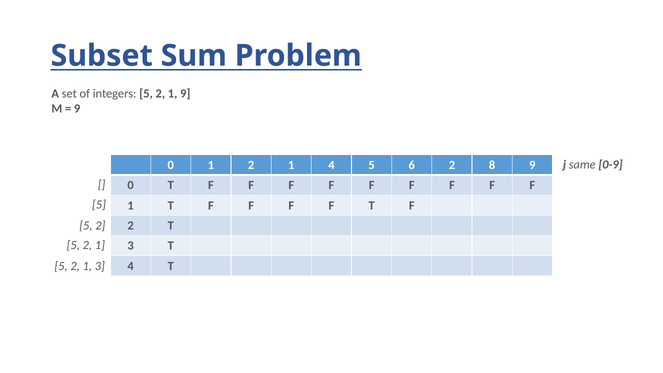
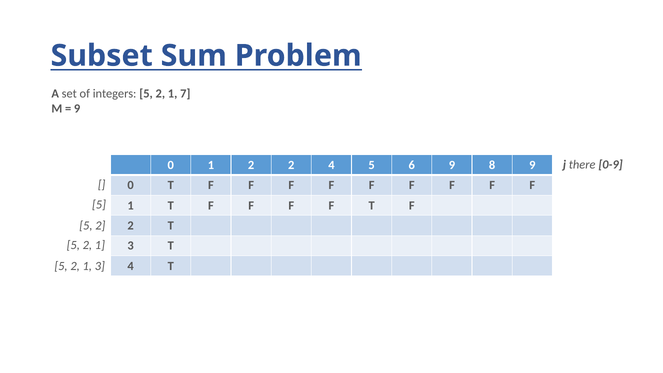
1 9: 9 -> 7
same: same -> there
1 2 1: 1 -> 2
6 2: 2 -> 9
